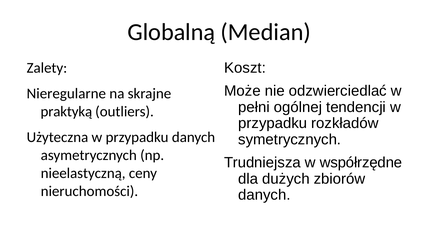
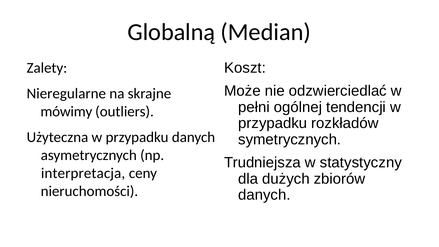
praktyką: praktyką -> mówimy
współrzędne: współrzędne -> statystyczny
nieelastyczną: nieelastyczną -> interpretacja
